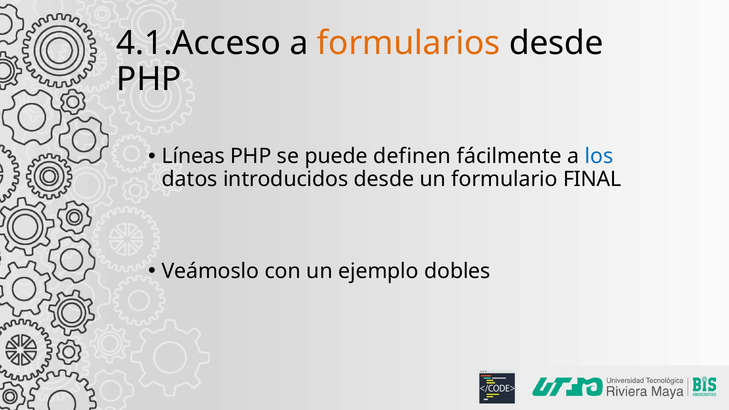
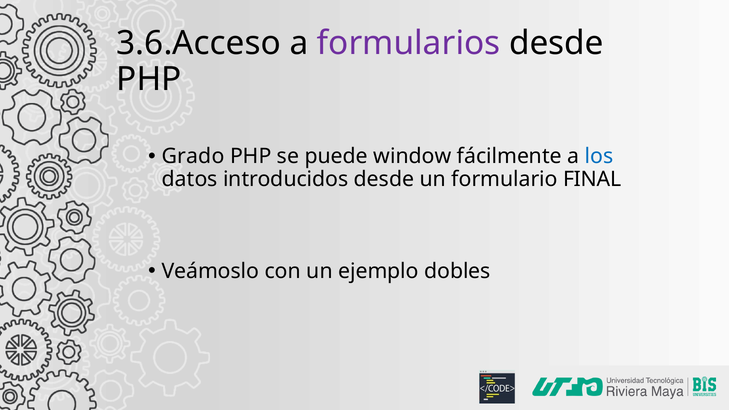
4.1.Acceso: 4.1.Acceso -> 3.6.Acceso
formularios colour: orange -> purple
Líneas: Líneas -> Grado
definen: definen -> window
